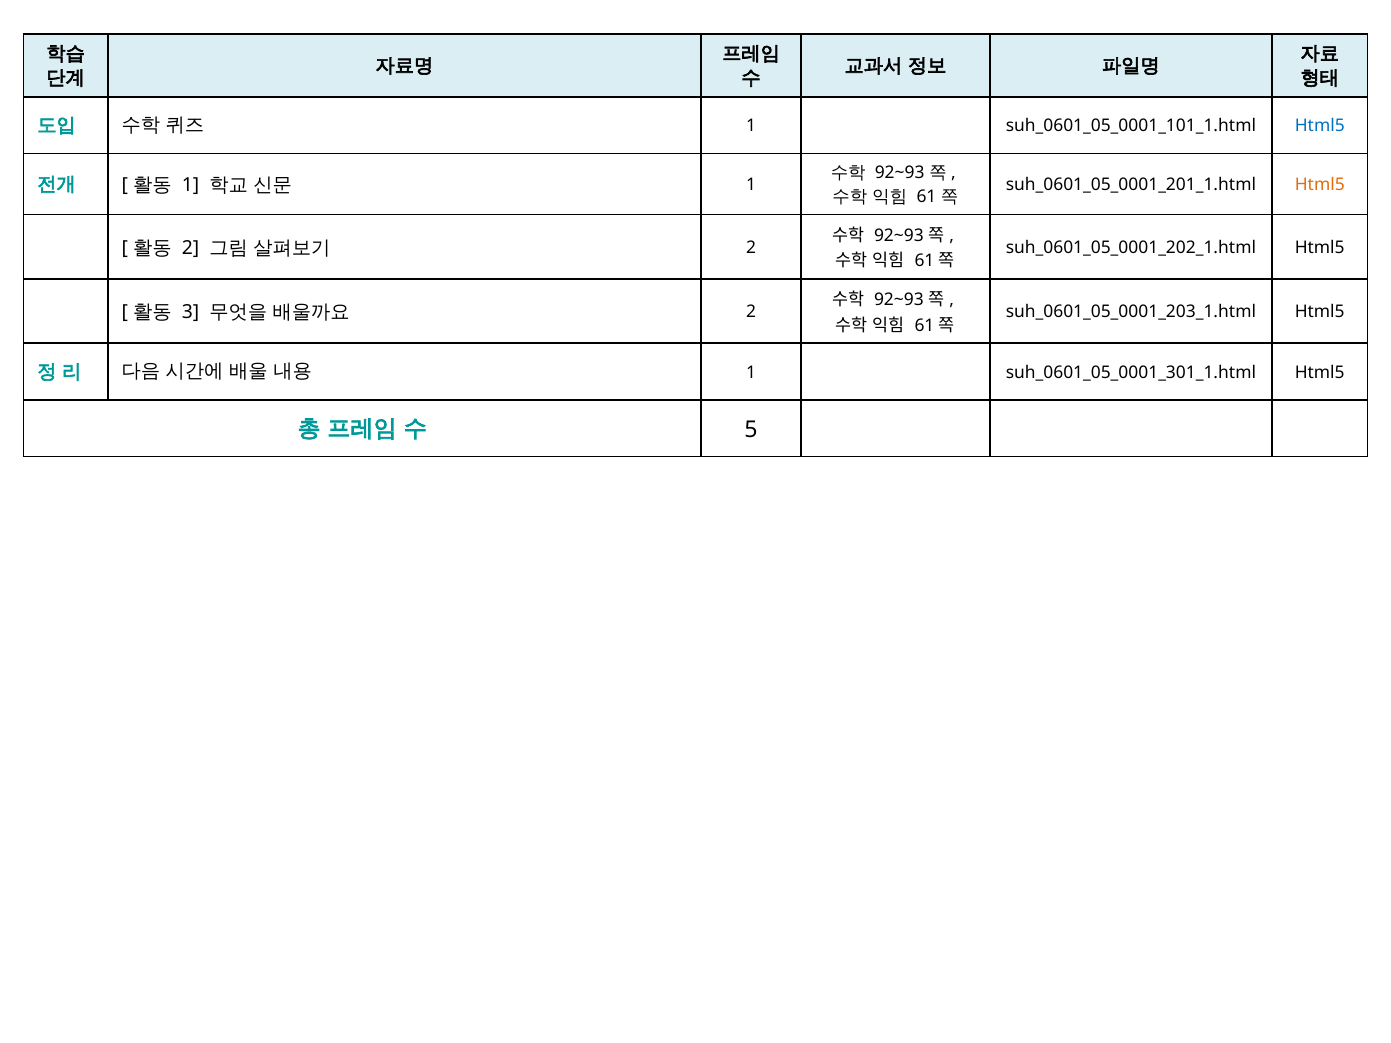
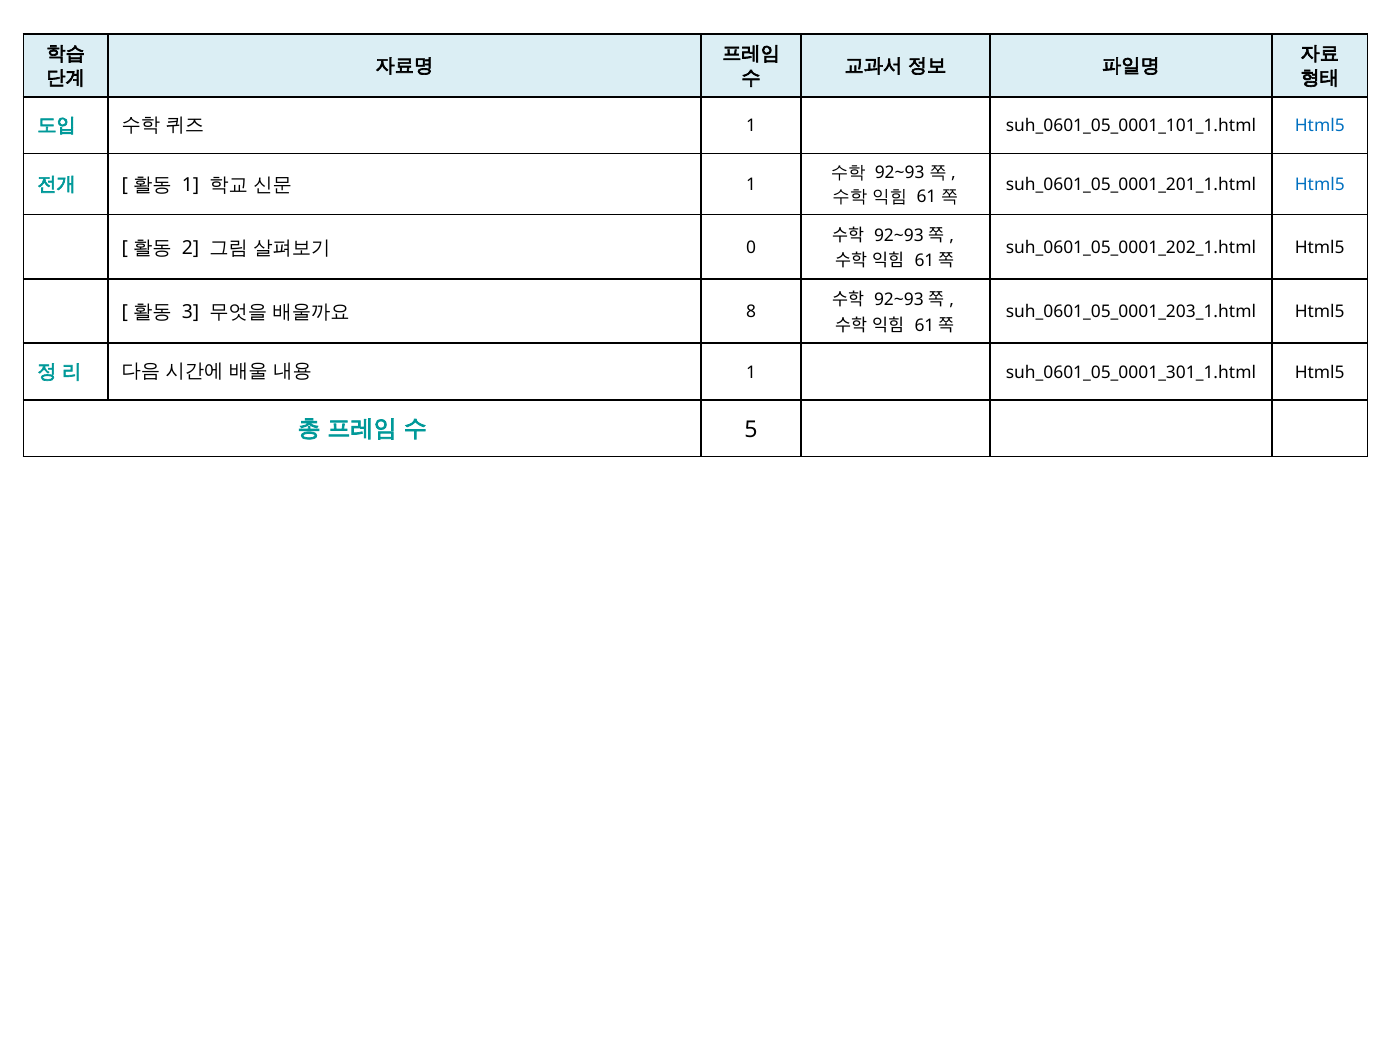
Html5 at (1320, 185) colour: orange -> blue
2 at (751, 248): 2 -> 0
2 at (751, 312): 2 -> 8
